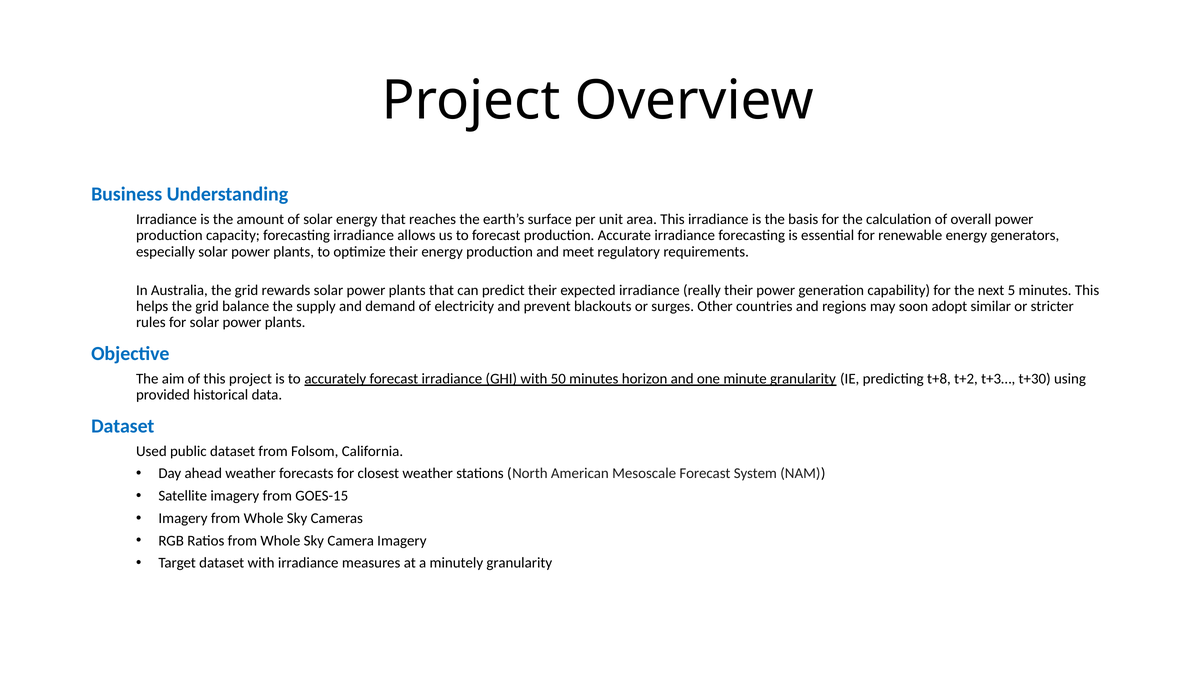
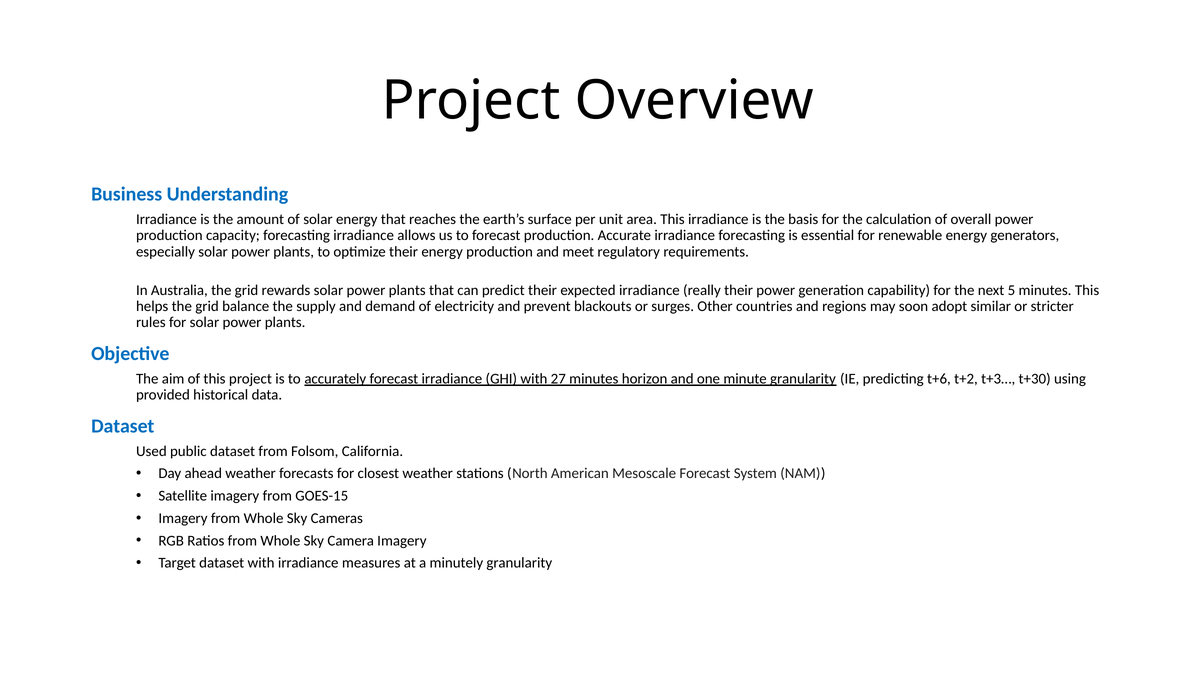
50: 50 -> 27
t+8: t+8 -> t+6
